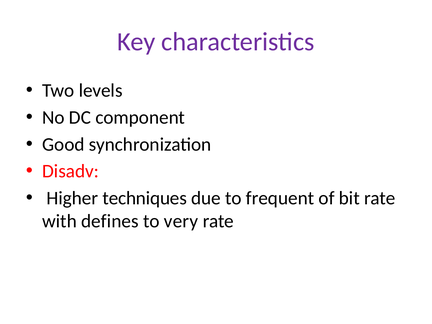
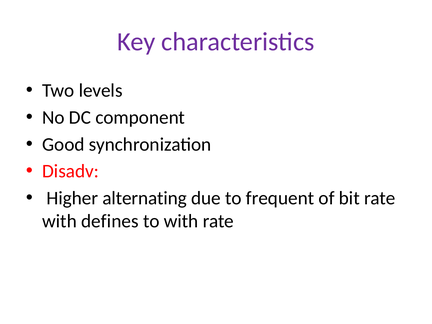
techniques: techniques -> alternating
to very: very -> with
